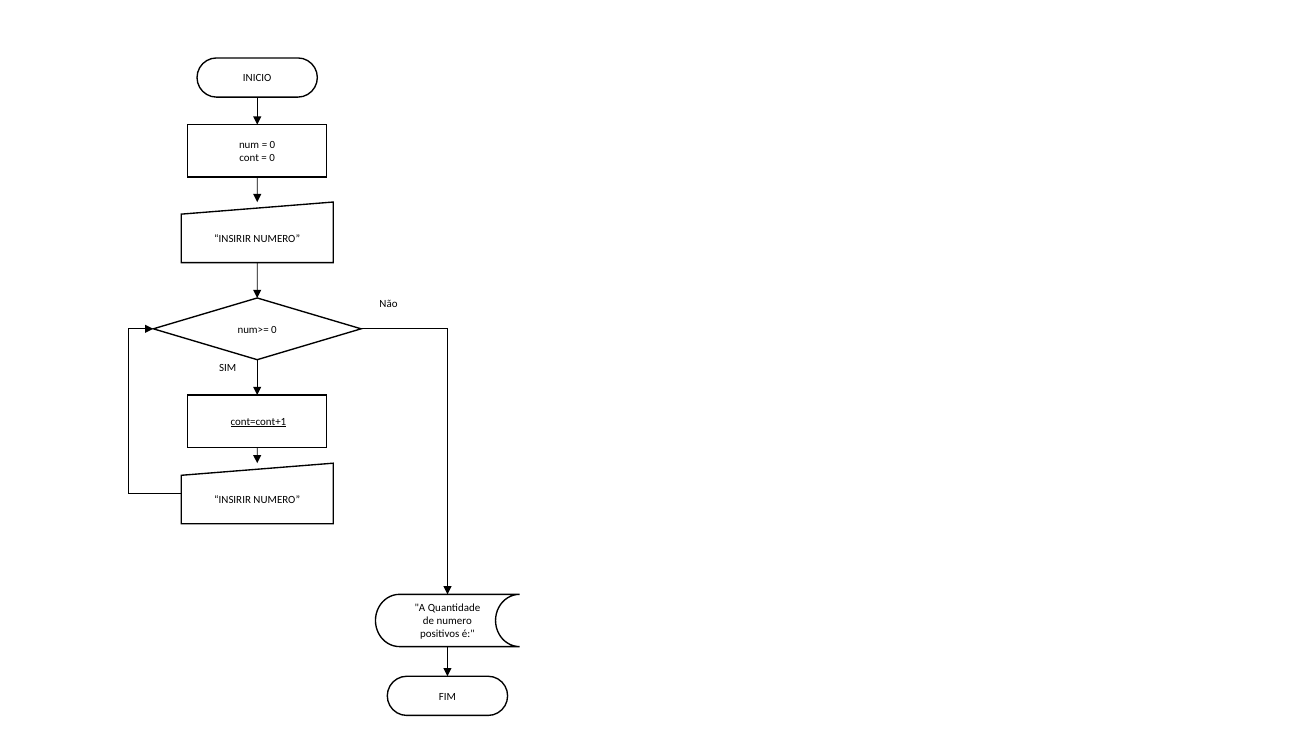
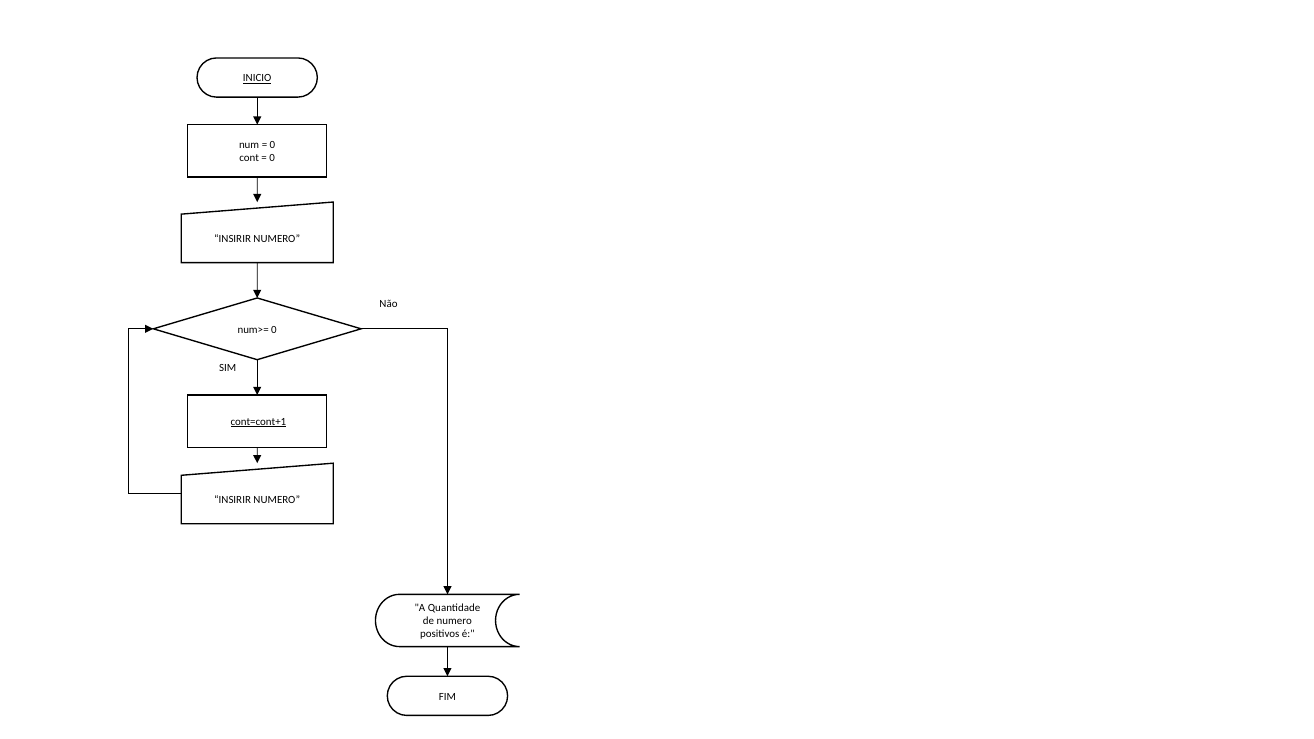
INICIO underline: none -> present
